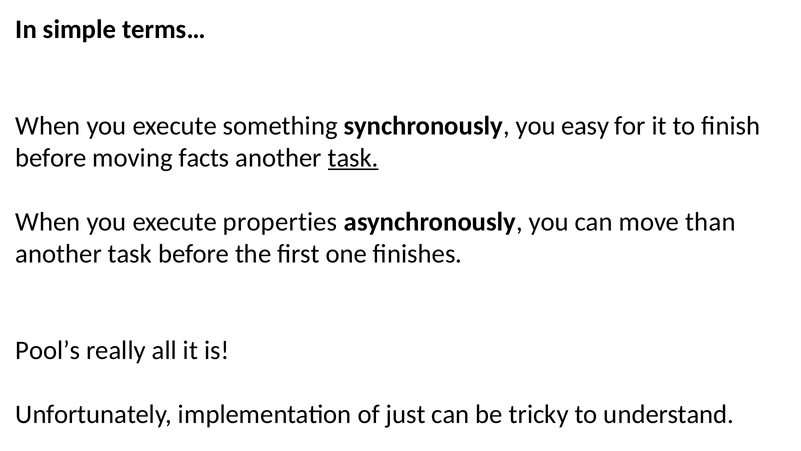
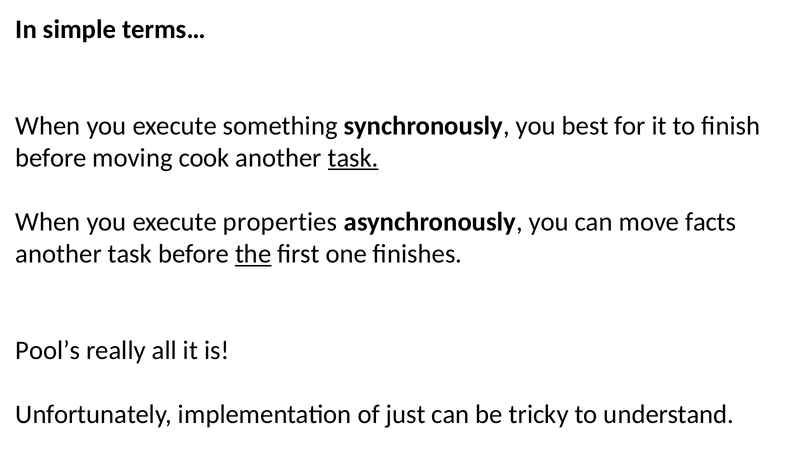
easy: easy -> best
facts: facts -> cook
than: than -> facts
the underline: none -> present
